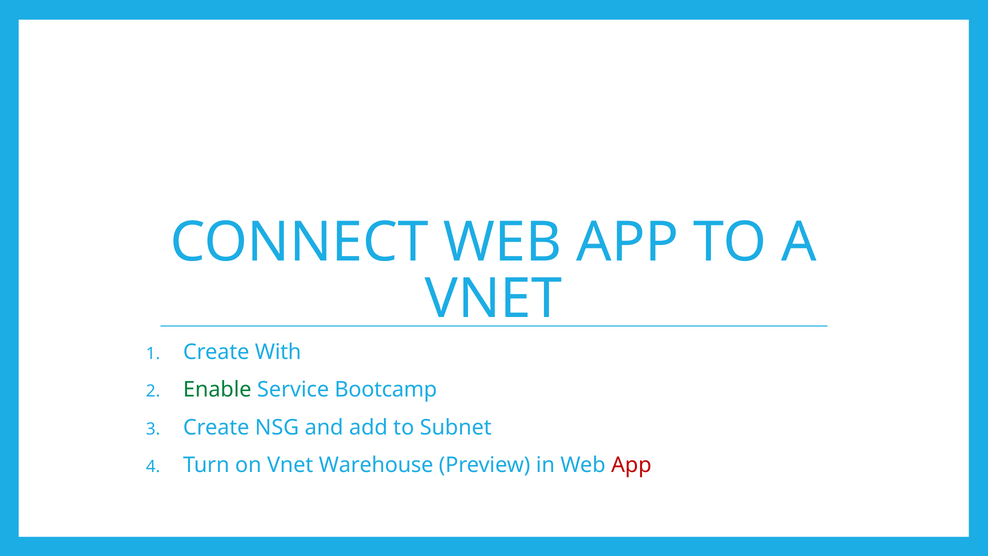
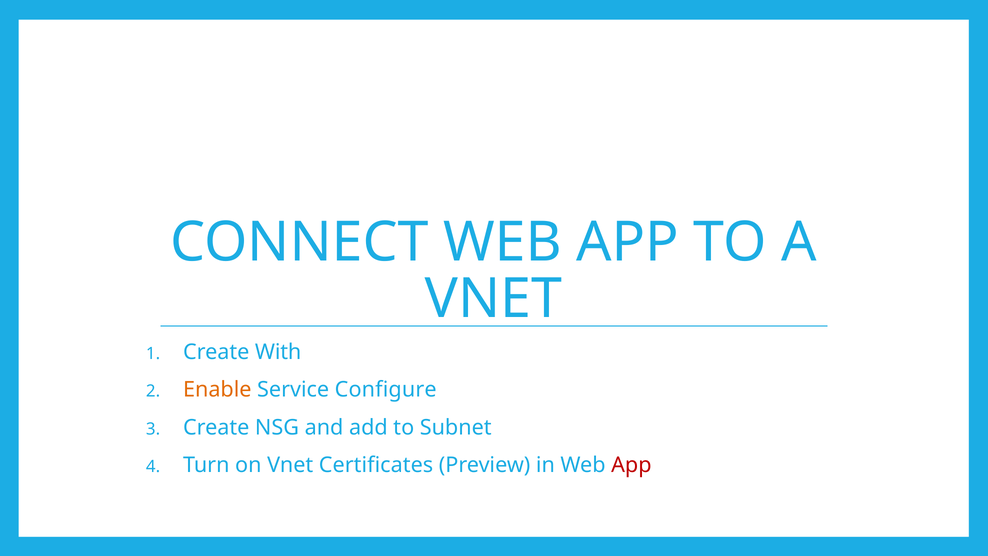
Enable colour: green -> orange
Bootcamp: Bootcamp -> Configure
Warehouse: Warehouse -> Certificates
